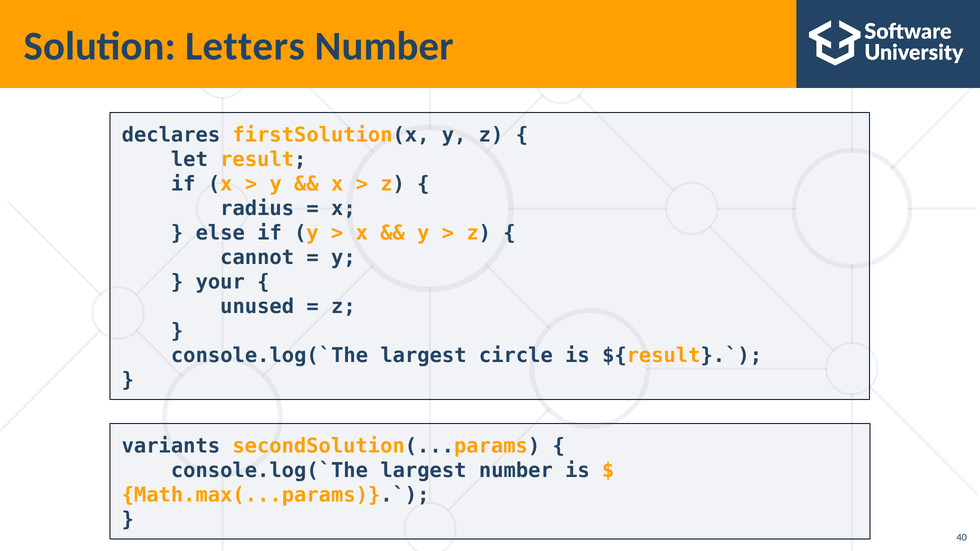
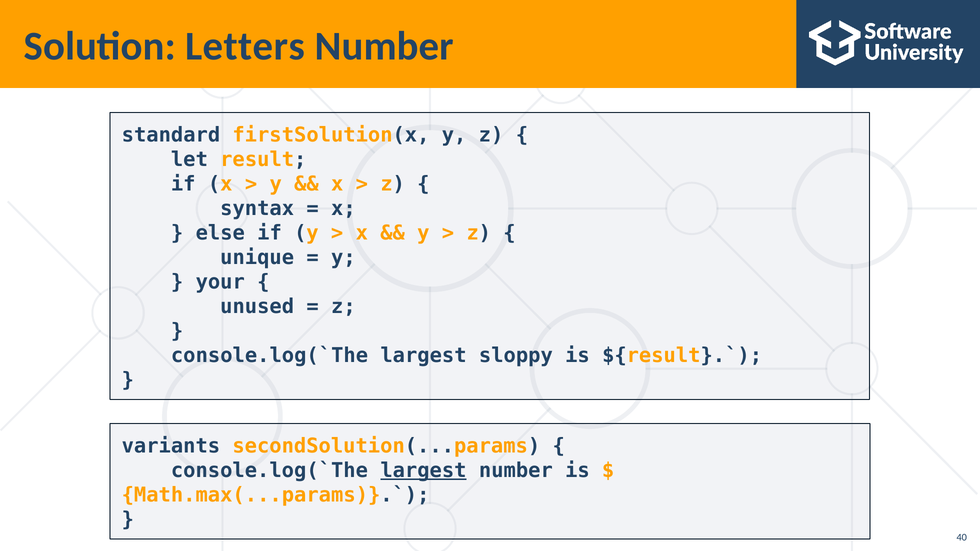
declares: declares -> standard
radius: radius -> syntax
cannot: cannot -> unique
circle: circle -> sloppy
largest at (423, 471) underline: none -> present
